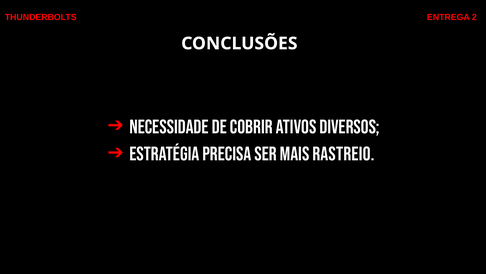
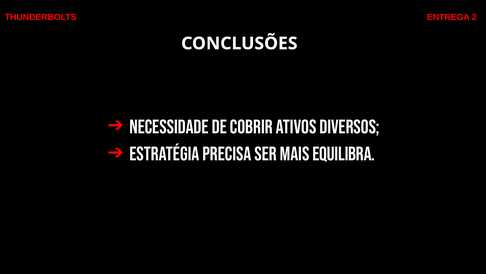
rastreio: rastreio -> equilibra
